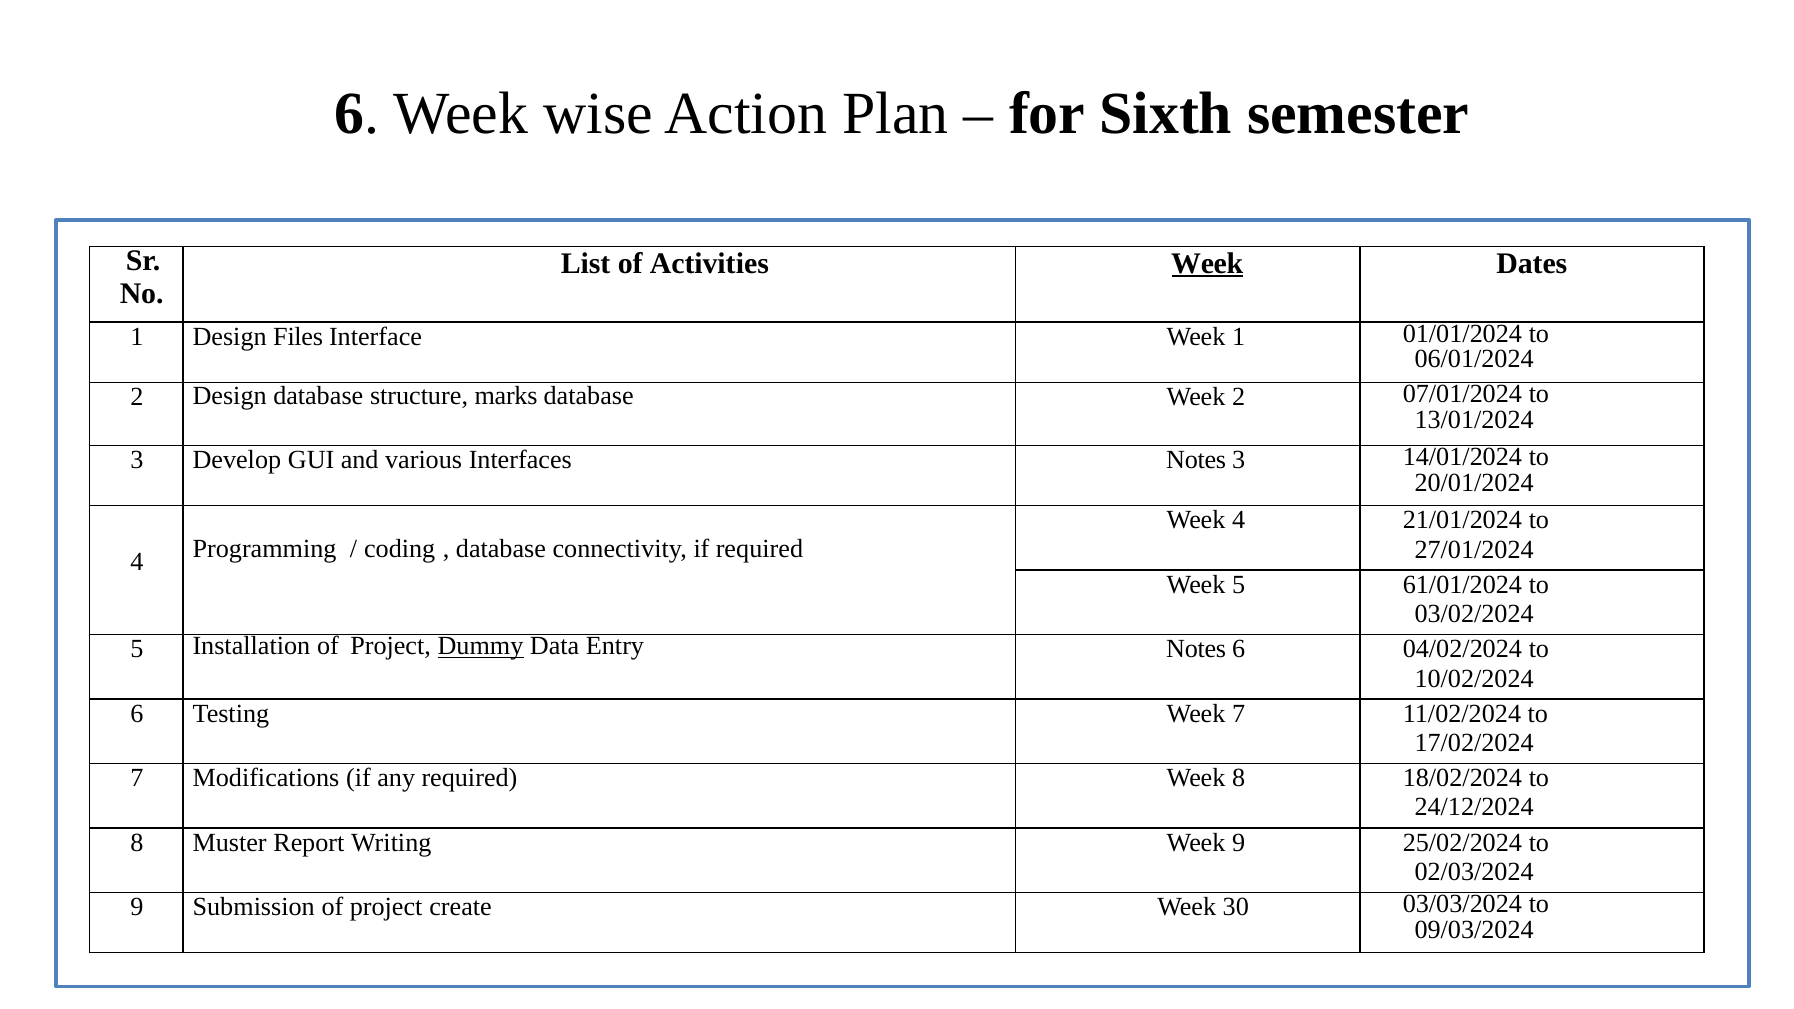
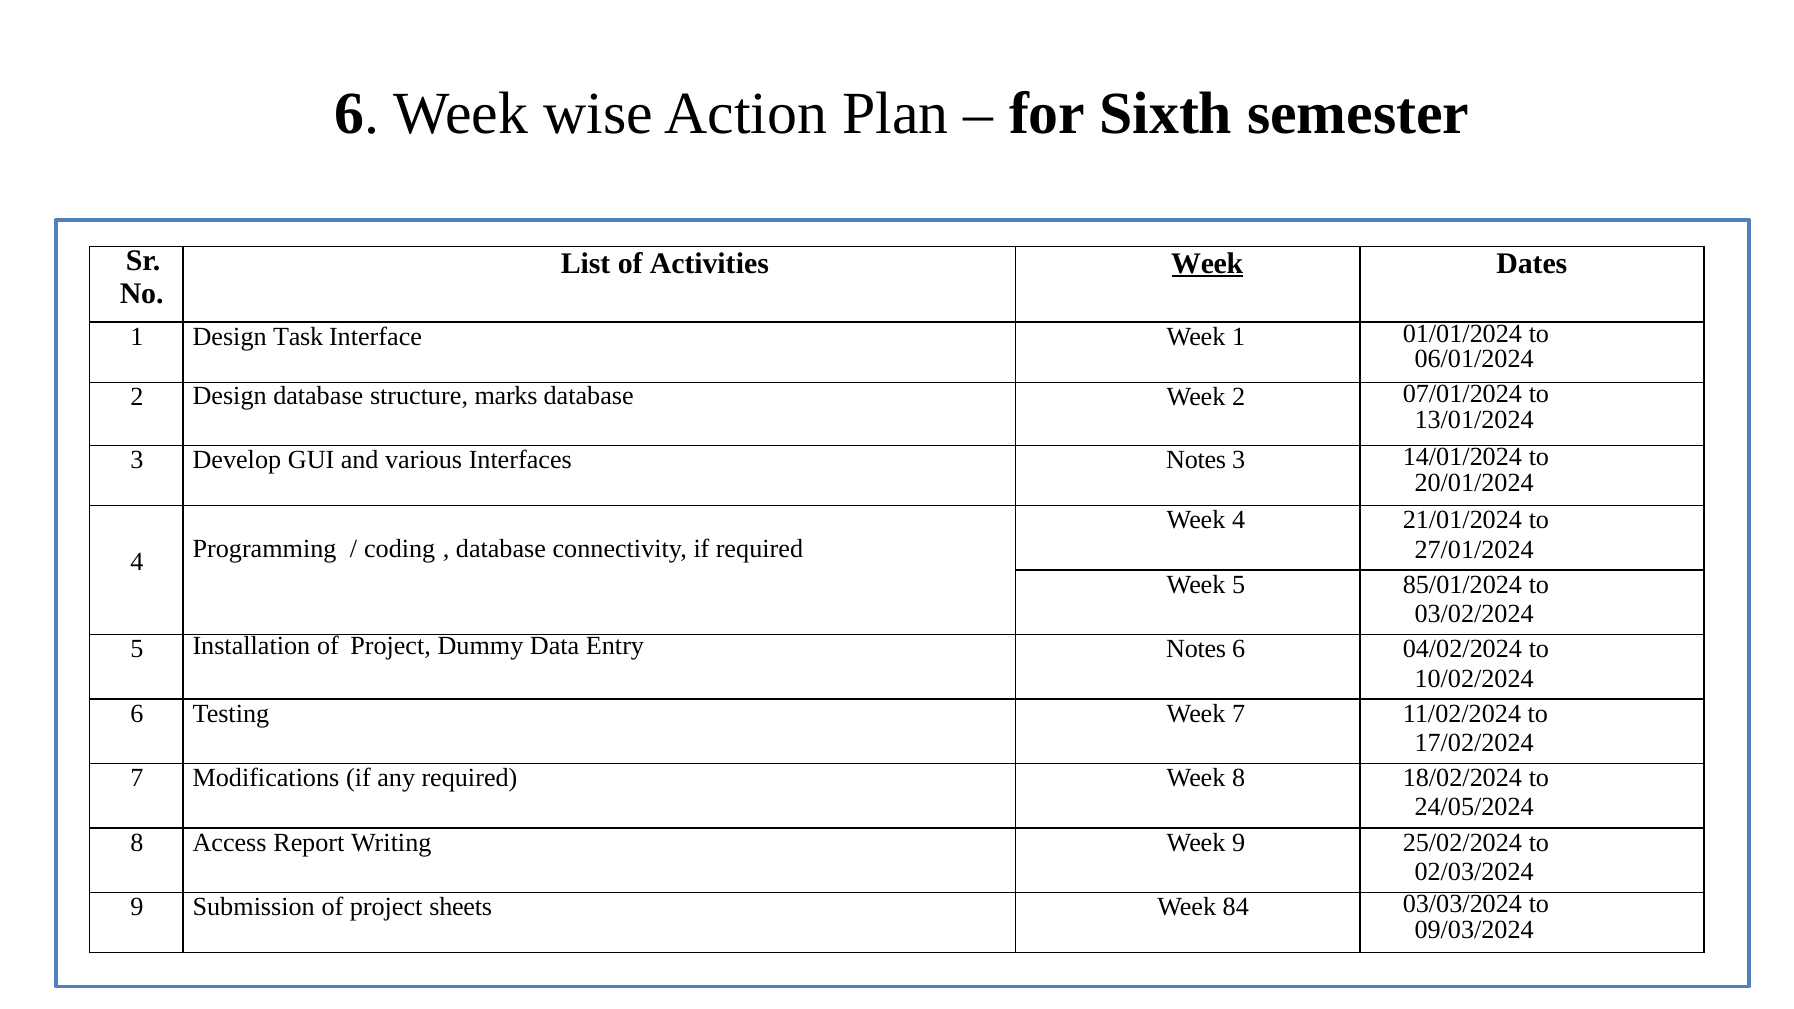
Files: Files -> Task
61/01/2024: 61/01/2024 -> 85/01/2024
Dummy underline: present -> none
24/12/2024: 24/12/2024 -> 24/05/2024
Muster: Muster -> Access
create: create -> sheets
30: 30 -> 84
